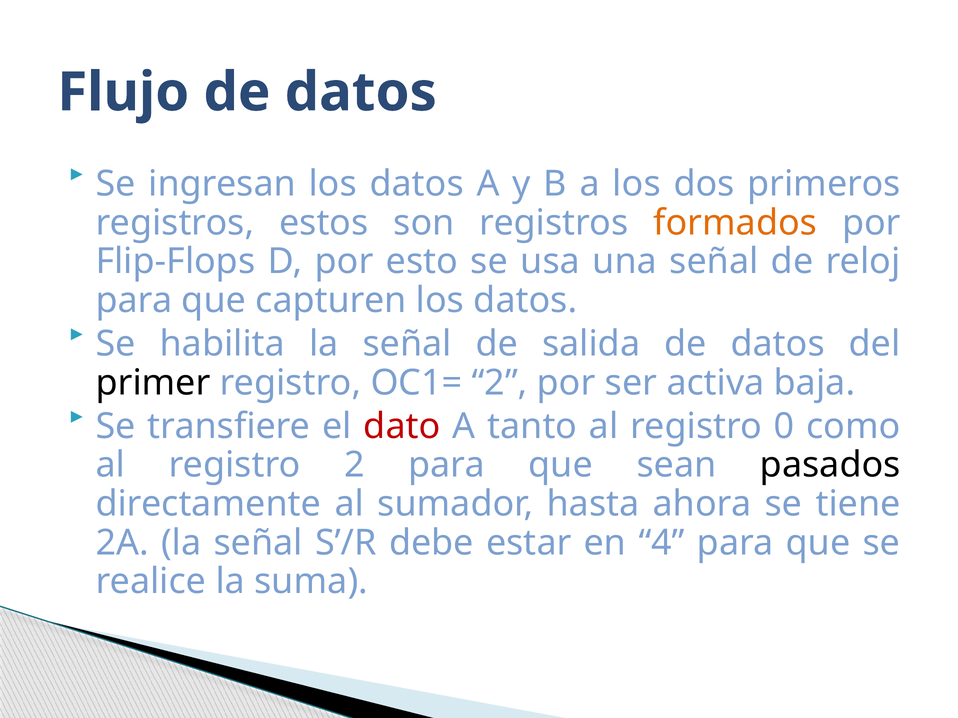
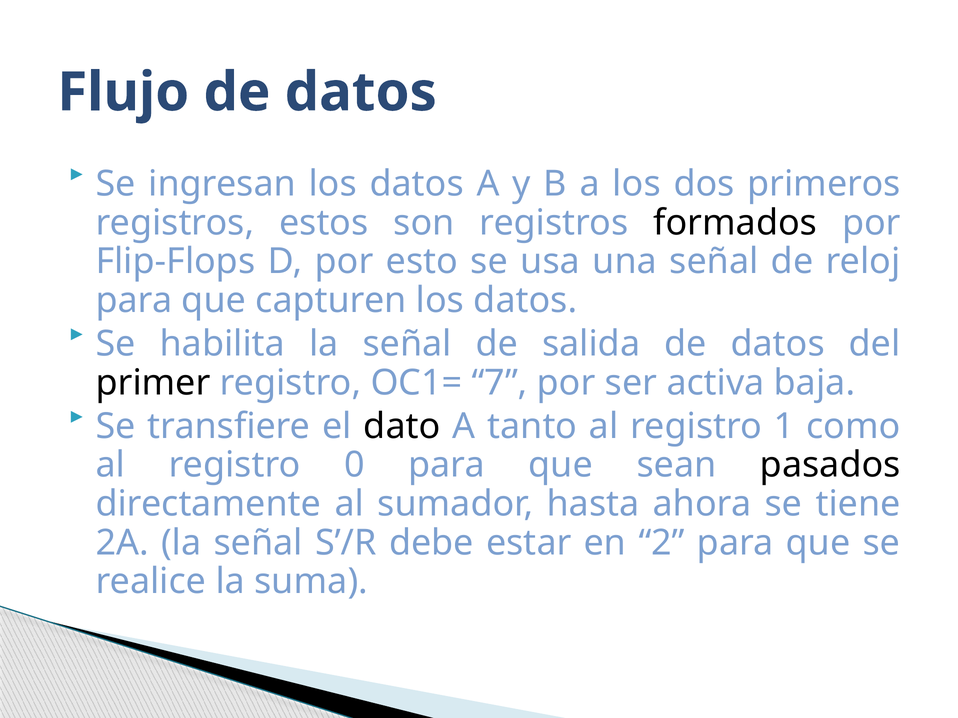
formados colour: orange -> black
OC1= 2: 2 -> 7
dato colour: red -> black
0: 0 -> 1
registro 2: 2 -> 0
4: 4 -> 2
